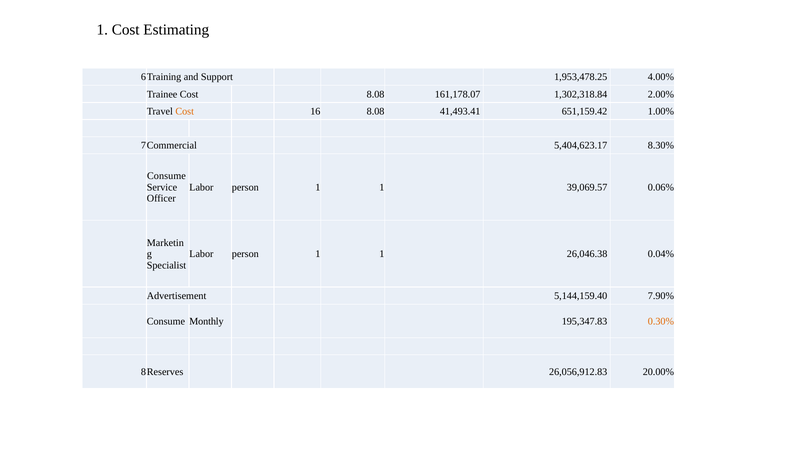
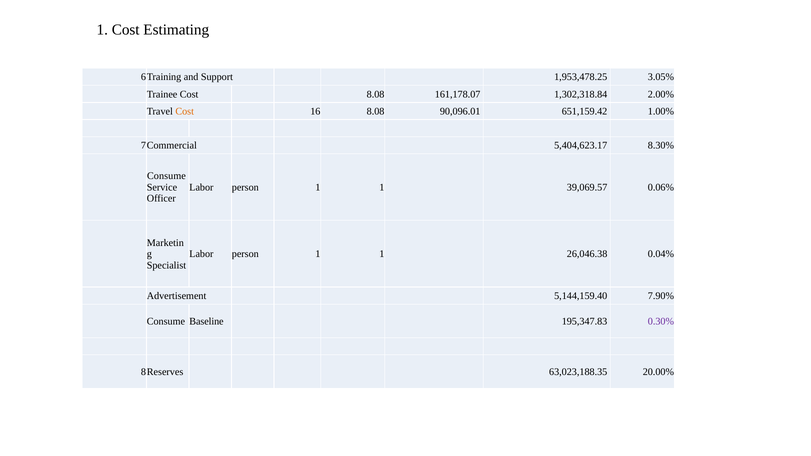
4.00%: 4.00% -> 3.05%
41,493.41: 41,493.41 -> 90,096.01
Monthly: Monthly -> Baseline
0.30% colour: orange -> purple
26,056,912.83: 26,056,912.83 -> 63,023,188.35
